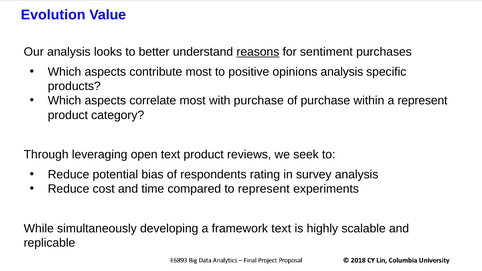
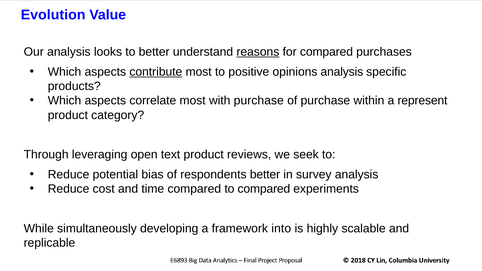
for sentiment: sentiment -> compared
contribute underline: none -> present
respondents rating: rating -> better
to represent: represent -> compared
framework text: text -> into
